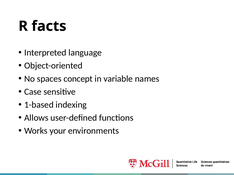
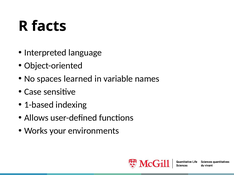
concept: concept -> learned
